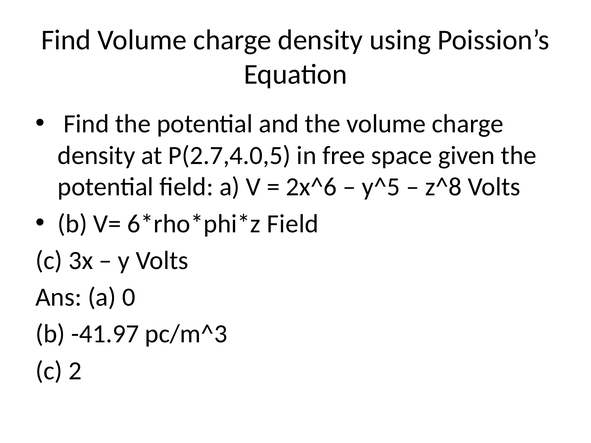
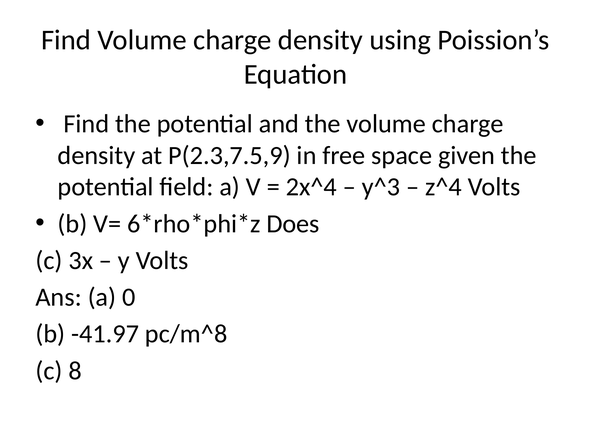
P(2.7,4.0,5: P(2.7,4.0,5 -> P(2.3,7.5,9
2x^6: 2x^6 -> 2x^4
y^5: y^5 -> y^3
z^8: z^8 -> z^4
Field at (293, 224): Field -> Does
pc/m^3: pc/m^3 -> pc/m^8
2: 2 -> 8
